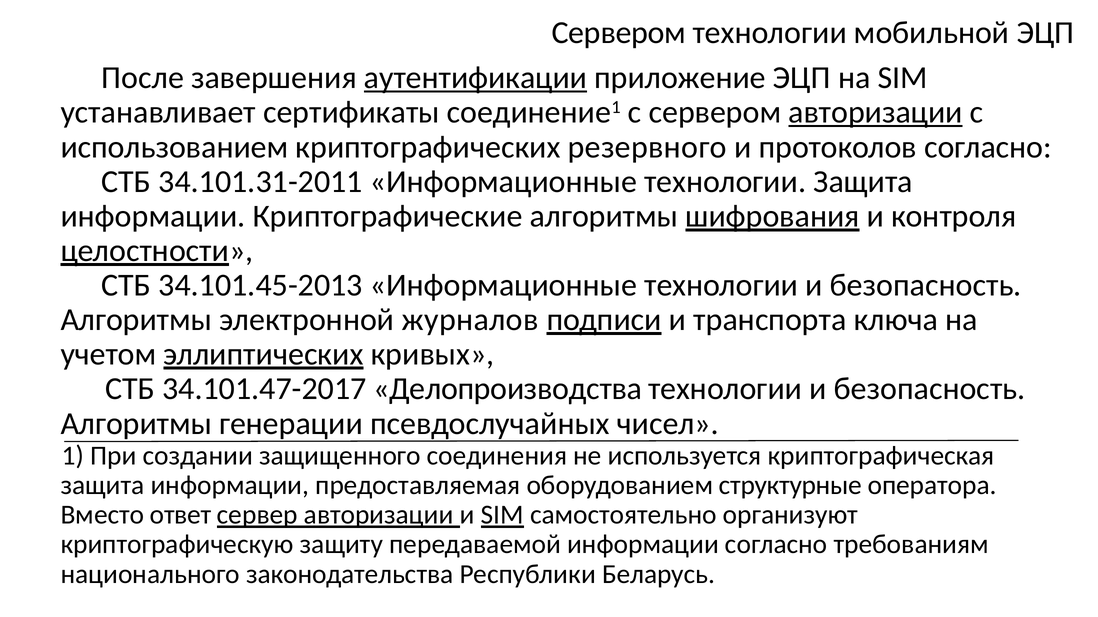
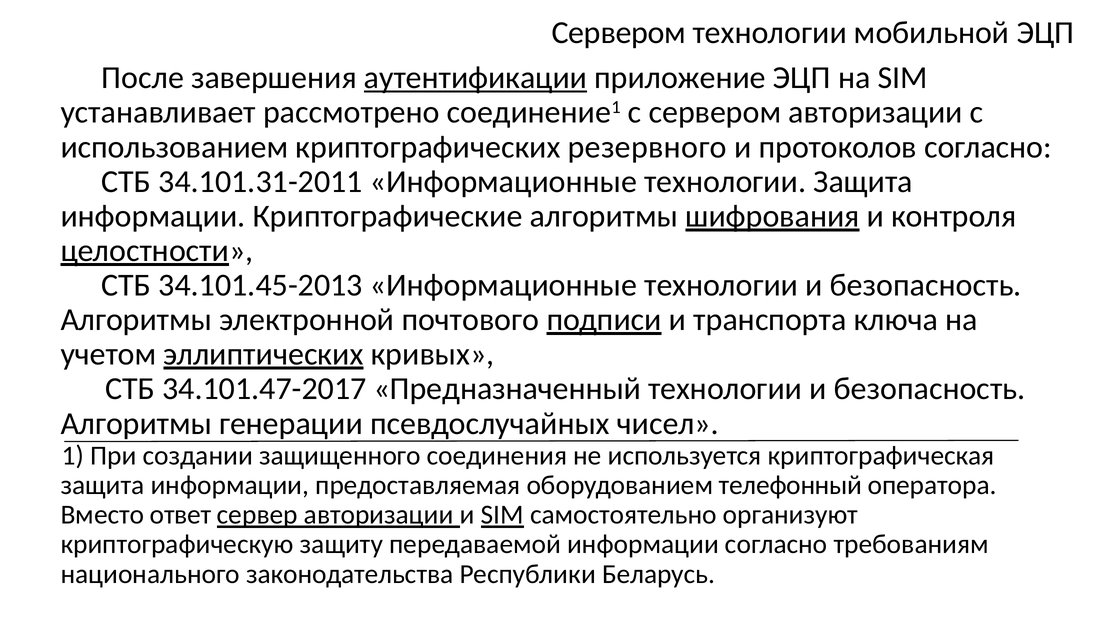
сертификаты: сертификаты -> рассмотрено
авторизации at (876, 113) underline: present -> none
журналов: журналов -> почтового
Делопроизводства: Делопроизводства -> Предназначенный
структурные: структурные -> телефонный
